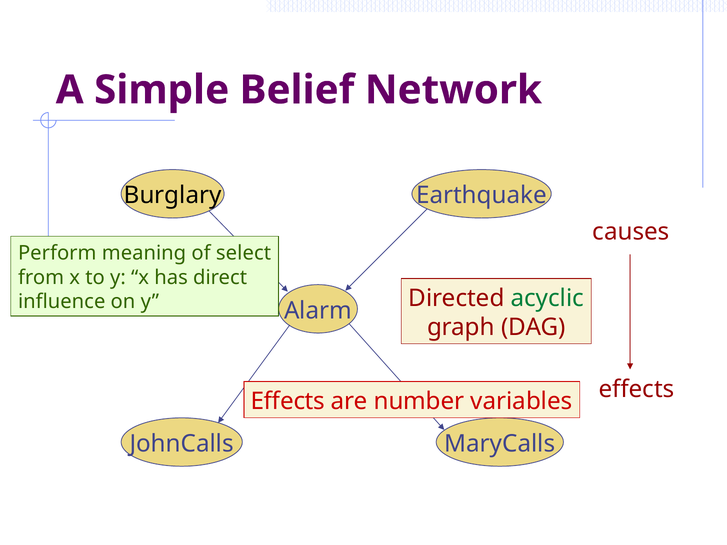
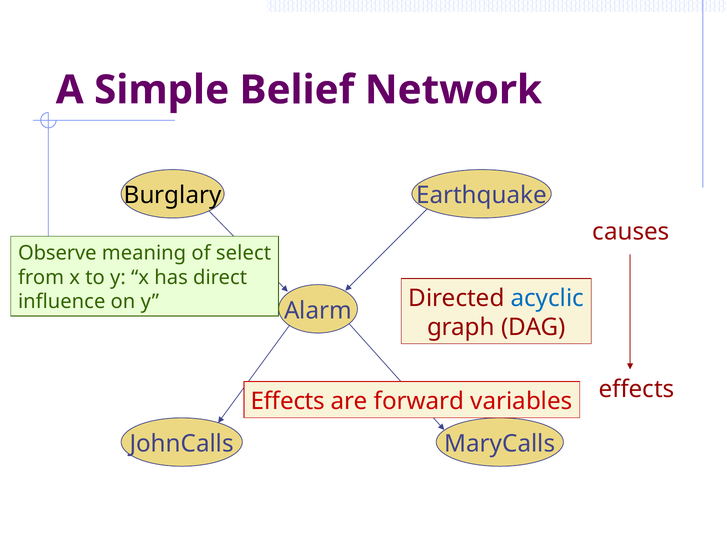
Perform: Perform -> Observe
acyclic colour: green -> blue
number: number -> forward
